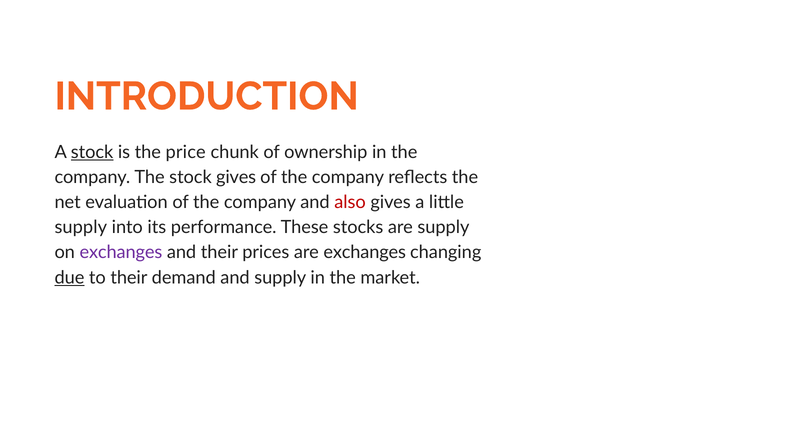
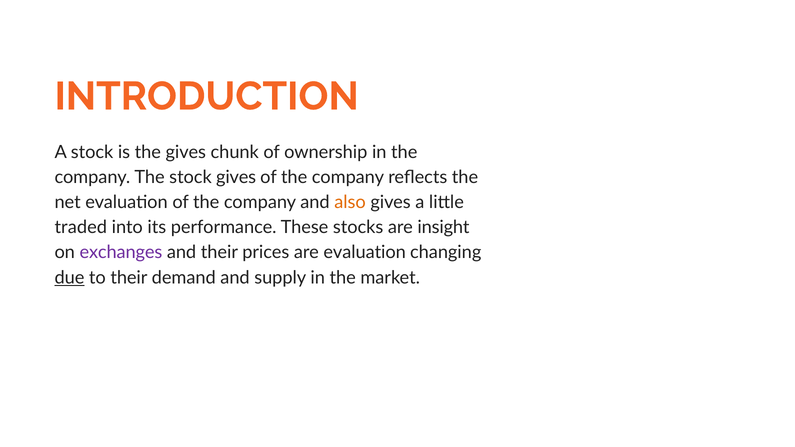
stock at (92, 152) underline: present -> none
the price: price -> gives
also colour: red -> orange
supply at (81, 227): supply -> traded
are supply: supply -> insight
are exchanges: exchanges -> evaluation
